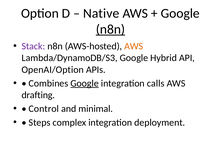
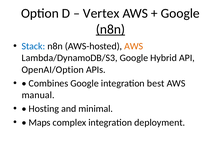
Native: Native -> Vertex
Stack colour: purple -> blue
Google at (85, 84) underline: present -> none
calls: calls -> best
drafting: drafting -> manual
Control: Control -> Hosting
Steps: Steps -> Maps
